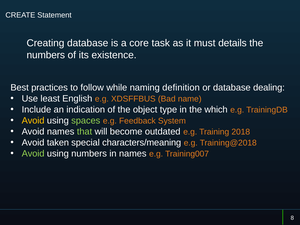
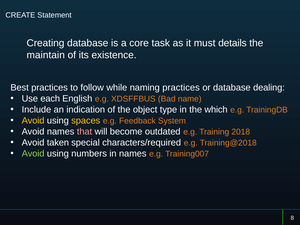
numbers at (46, 55): numbers -> maintain
naming definition: definition -> practices
least: least -> each
spaces colour: light green -> yellow
that colour: light green -> pink
characters/meaning: characters/meaning -> characters/required
